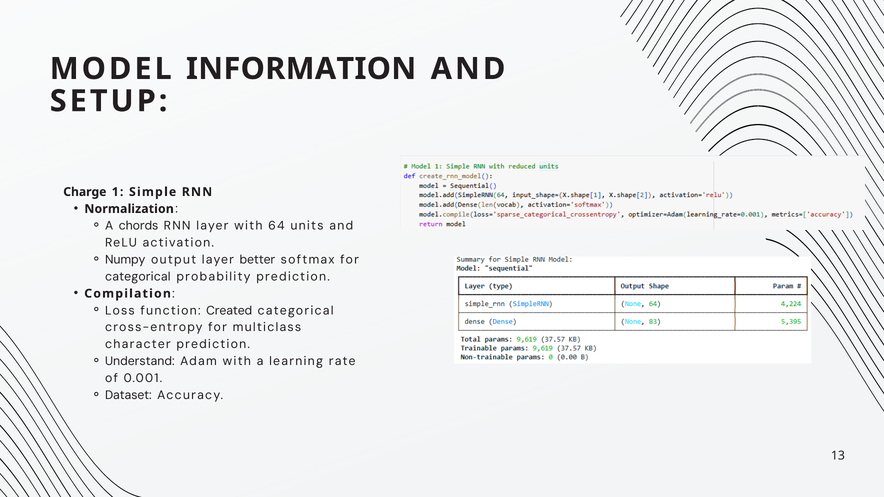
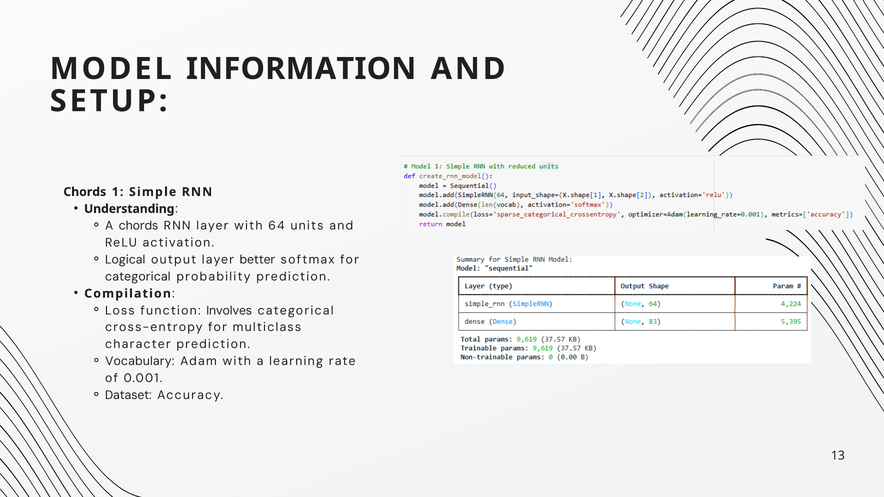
Charge at (85, 192): Charge -> Chords
Normalization: Normalization -> Understanding
Numpy: Numpy -> Logical
Created: Created -> Involves
Understand: Understand -> Vocabulary
